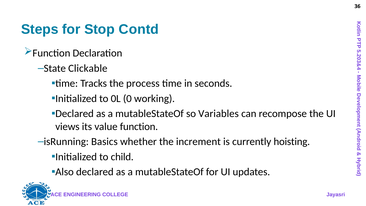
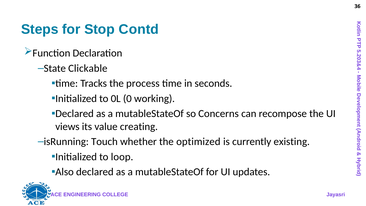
Variables: Variables -> Concerns
value function: function -> creating
Basics: Basics -> Touch
increment: increment -> optimized
hoisting: hoisting -> existing
child: child -> loop
